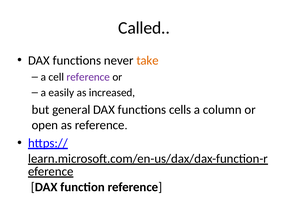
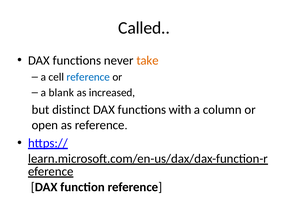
reference at (88, 77) colour: purple -> blue
easily: easily -> blank
general: general -> distinct
cells: cells -> with
